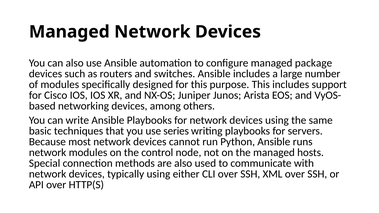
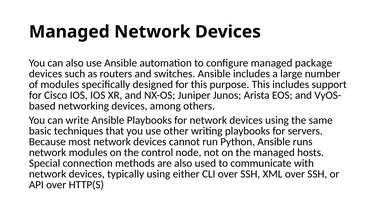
series: series -> other
